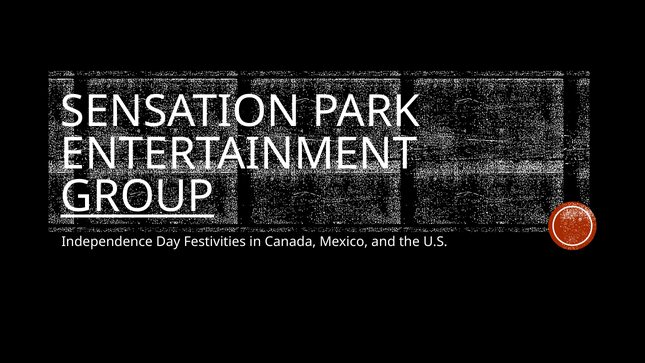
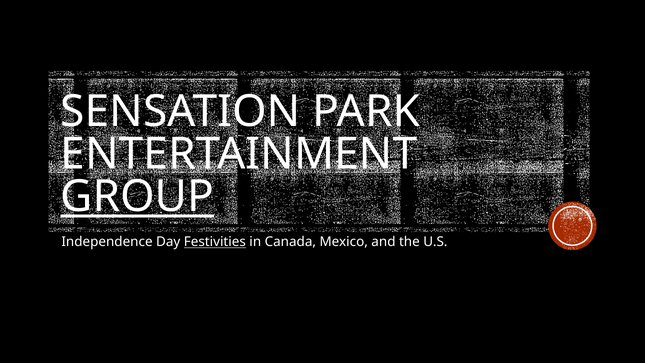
Festivities underline: none -> present
